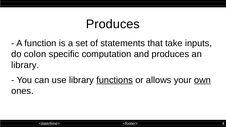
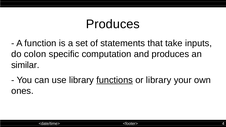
library at (25, 65): library -> similar
or allows: allows -> library
own underline: present -> none
